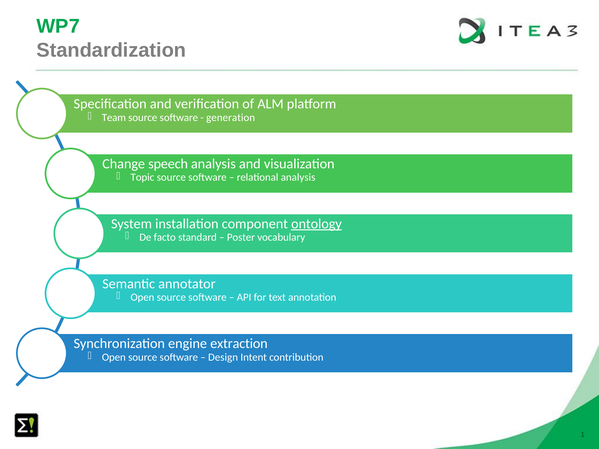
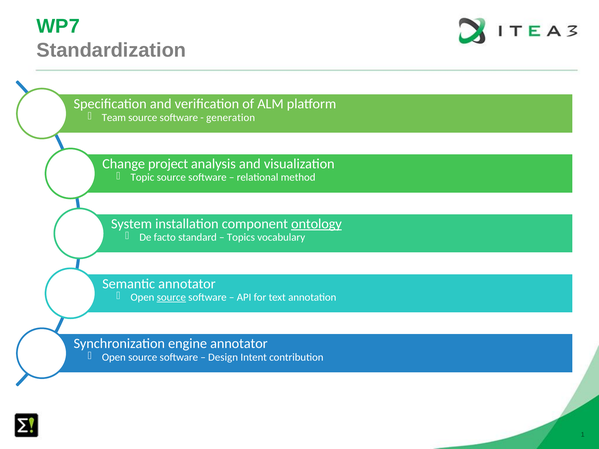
speech: speech -> project
relational analysis: analysis -> method
Poster: Poster -> Topics
source at (171, 297) underline: none -> present
engine extraction: extraction -> annotator
